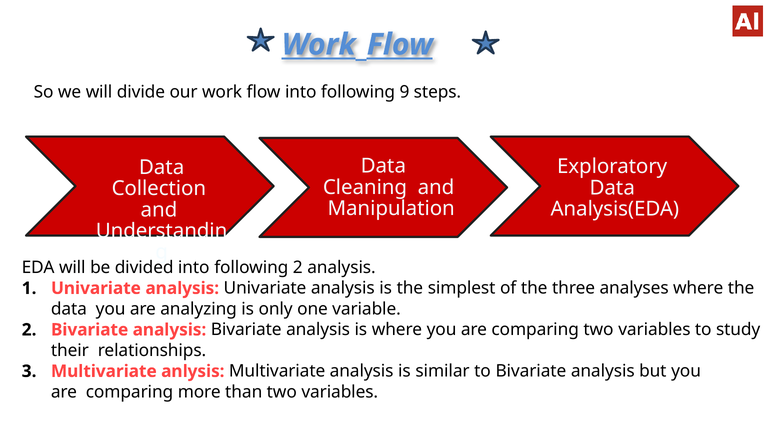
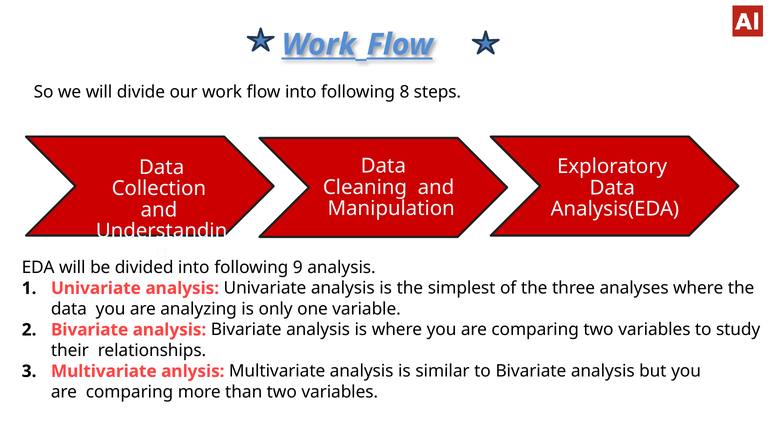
9: 9 -> 8
following 2: 2 -> 9
